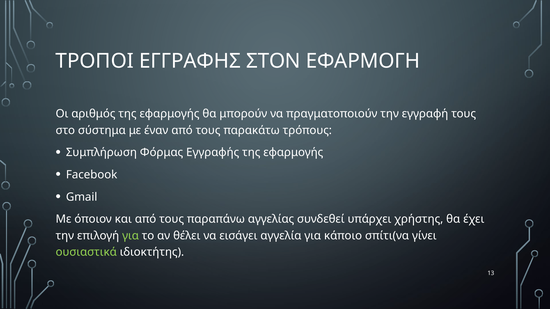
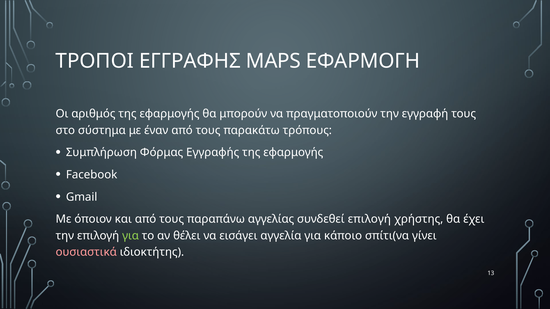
ΣΤΟΝ: ΣΤΟΝ -> MAPS
συνδεθεί υπάρχει: υπάρχει -> επιλογή
ουσιαστικά colour: light green -> pink
